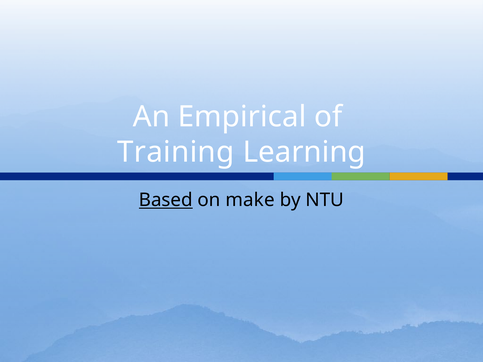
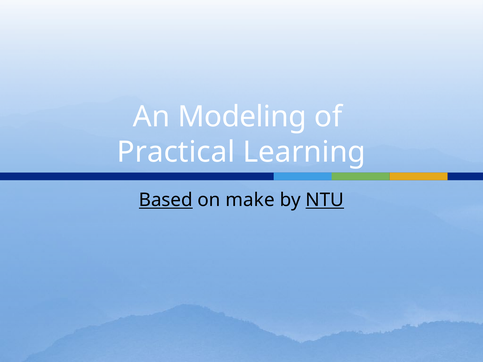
Empirical: Empirical -> Modeling
Training: Training -> Practical
NTU underline: none -> present
